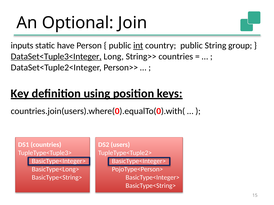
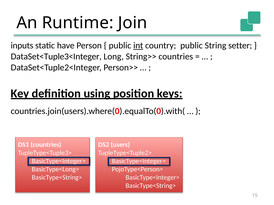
Optional: Optional -> Runtime
group: group -> setter
DataSet<Tuple3<Integer underline: present -> none
